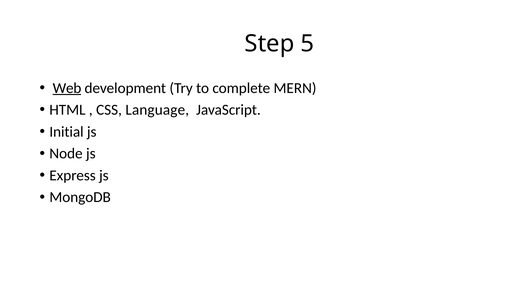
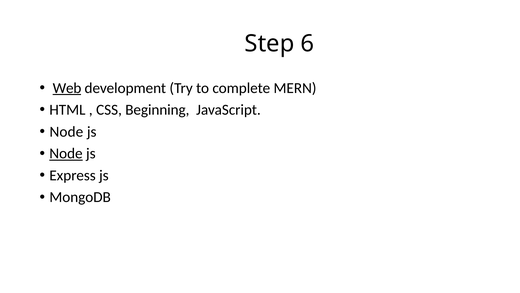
5: 5 -> 6
Language: Language -> Beginning
Initial at (67, 132): Initial -> Node
Node at (66, 153) underline: none -> present
